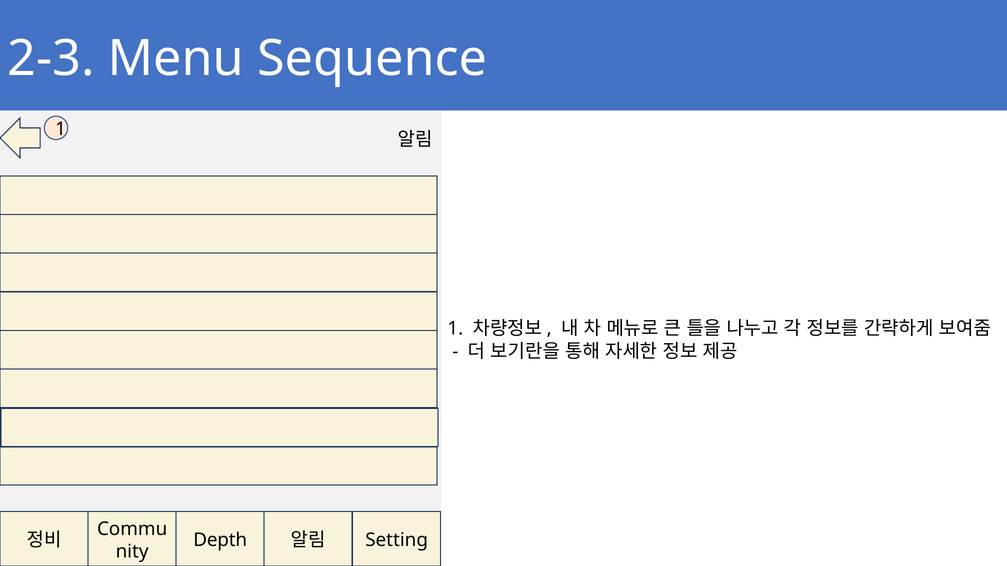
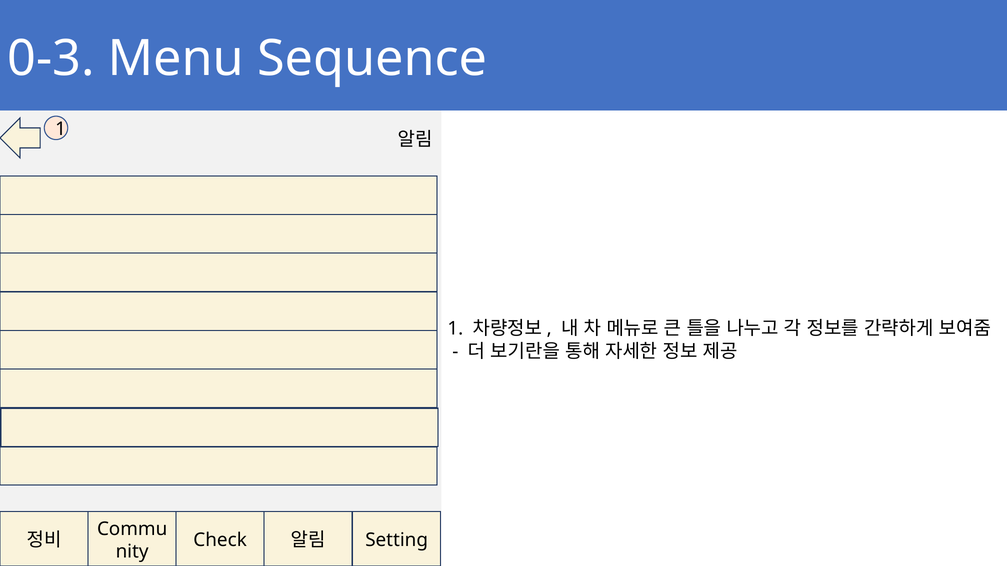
2-3: 2-3 -> 0-3
Depth: Depth -> Check
